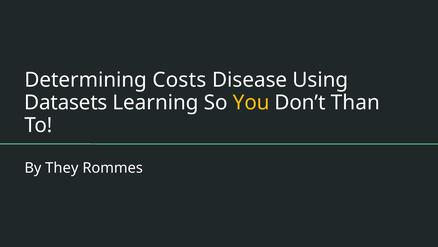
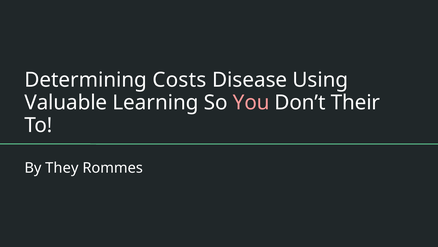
Datasets: Datasets -> Valuable
You colour: yellow -> pink
Than: Than -> Their
